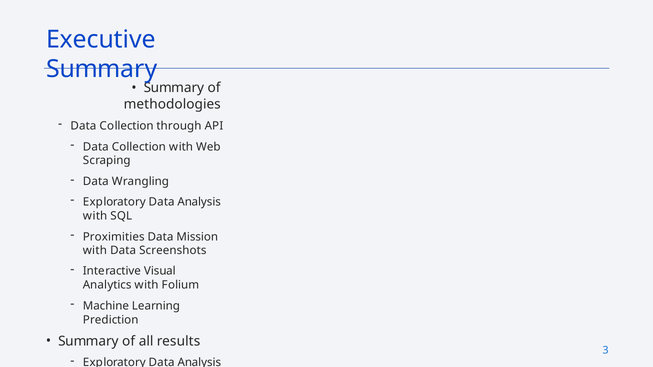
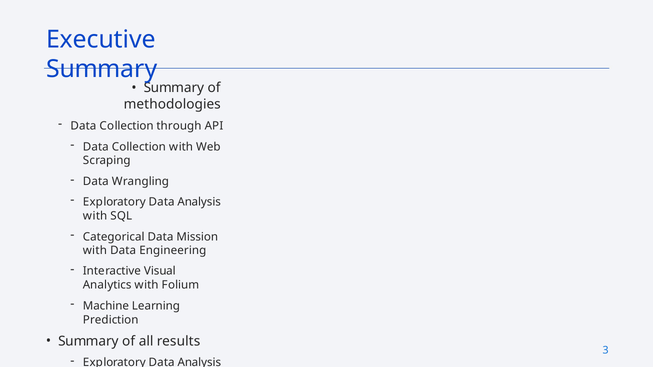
Proximities: Proximities -> Categorical
Data Screenshots: Screenshots -> Engineering
